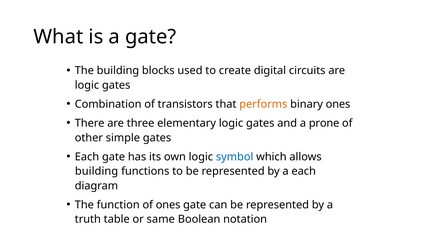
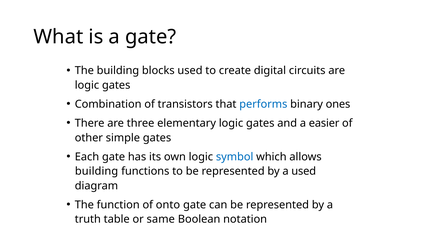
performs colour: orange -> blue
prone: prone -> easier
a each: each -> used
of ones: ones -> onto
